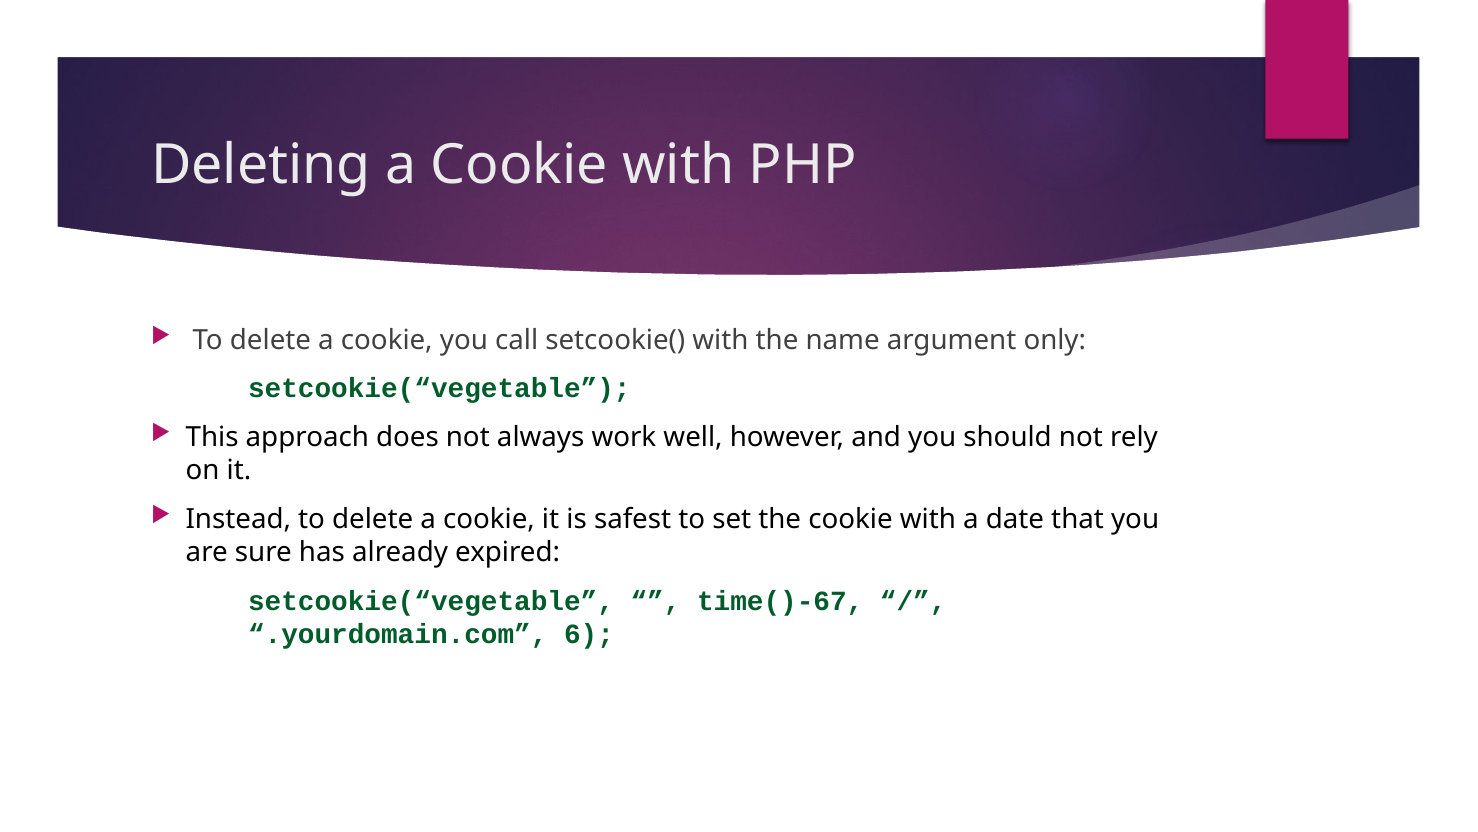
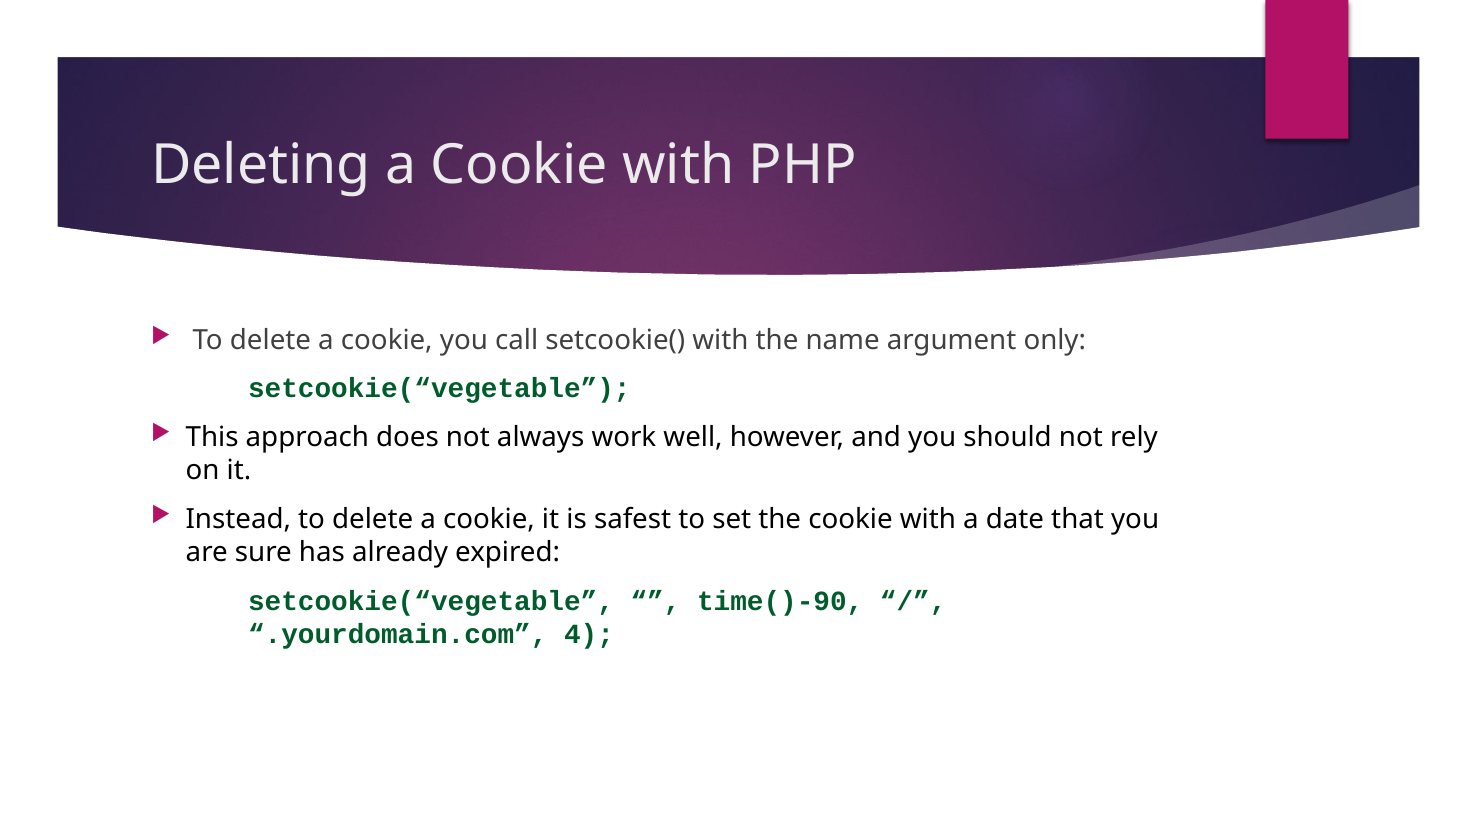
time()-67: time()-67 -> time()-90
6: 6 -> 4
